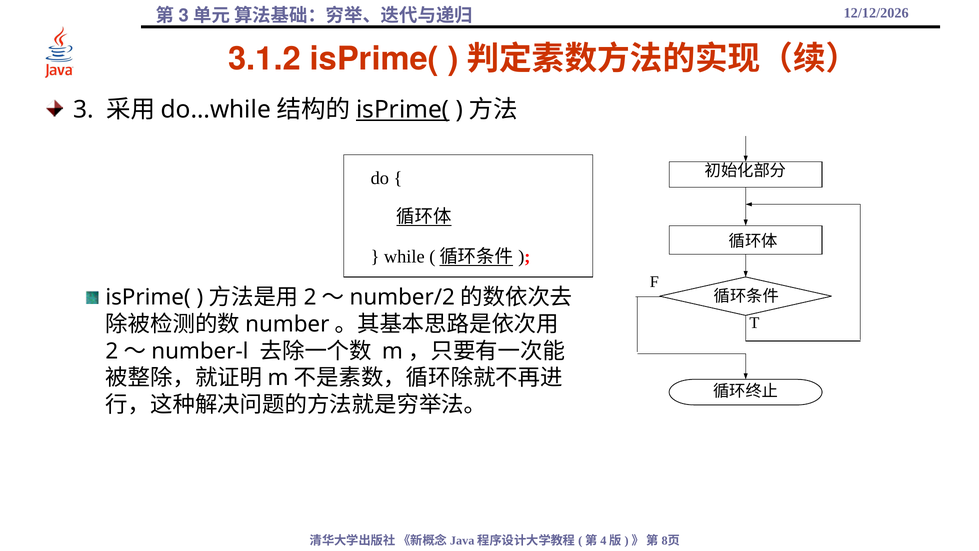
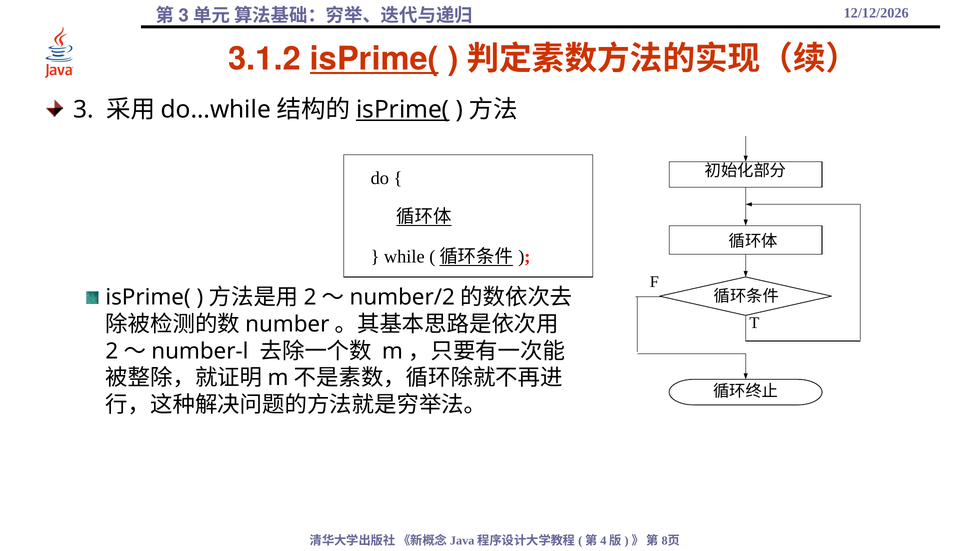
isPrime( at (374, 59) underline: none -> present
